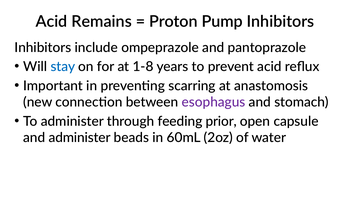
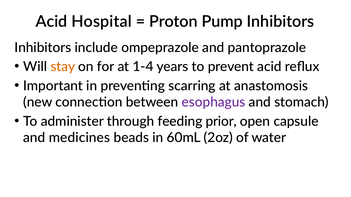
Remains: Remains -> Hospital
stay colour: blue -> orange
1-8: 1-8 -> 1-4
and administer: administer -> medicines
